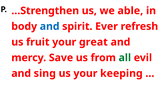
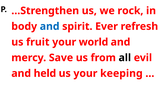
able: able -> rock
great: great -> world
all colour: green -> black
sing: sing -> held
